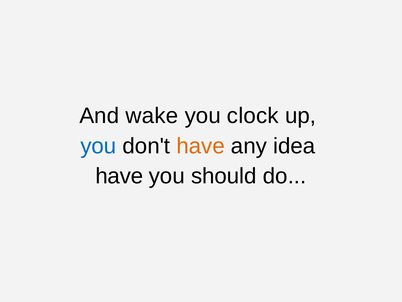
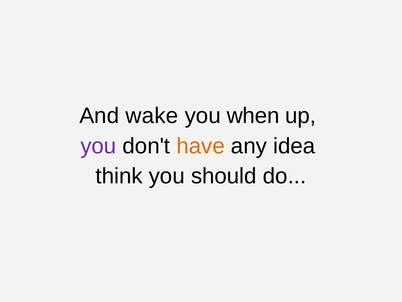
clock: clock -> when
you at (98, 146) colour: blue -> purple
have at (119, 176): have -> think
